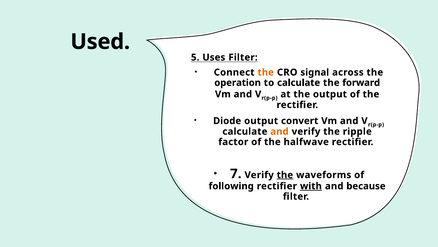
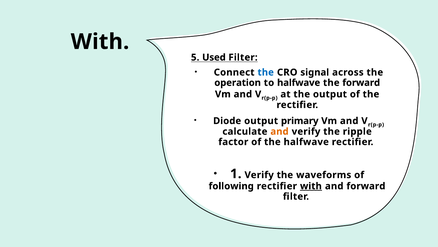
Used at (100, 42): Used -> With
Uses: Uses -> Used
the at (266, 72) colour: orange -> blue
to calculate: calculate -> halfwave
convert: convert -> primary
7: 7 -> 1
the at (285, 175) underline: present -> none
and because: because -> forward
